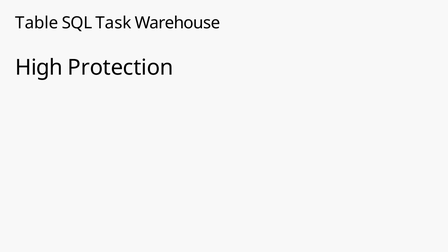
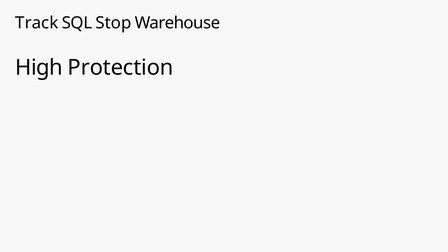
Table: Table -> Track
Task: Task -> Stop
